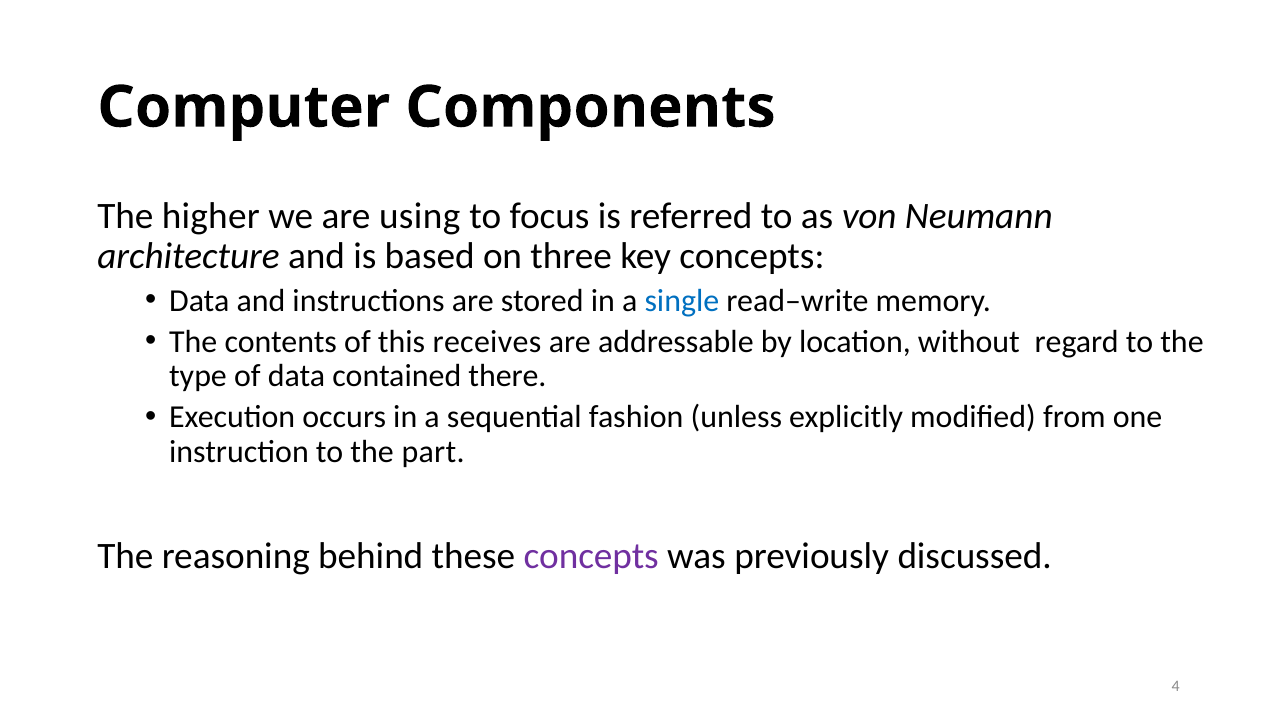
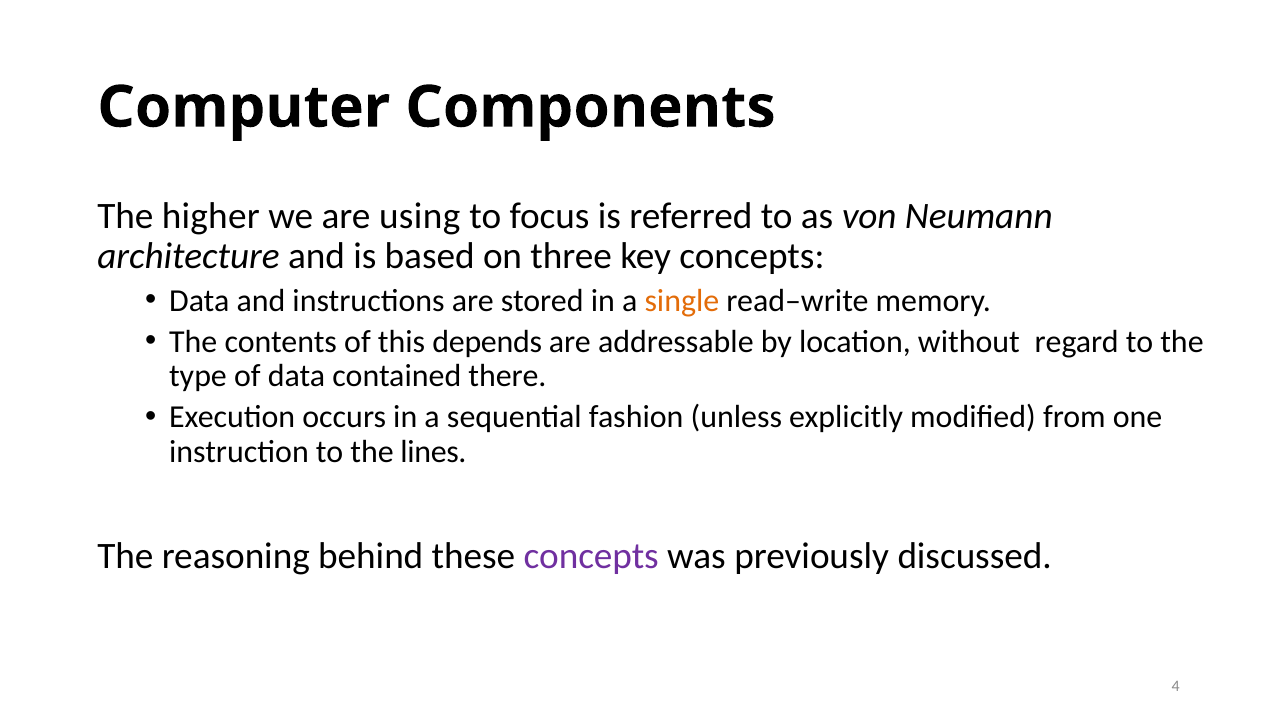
single colour: blue -> orange
receives: receives -> depends
part: part -> lines
